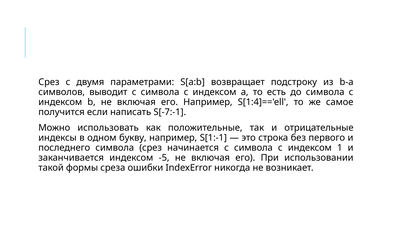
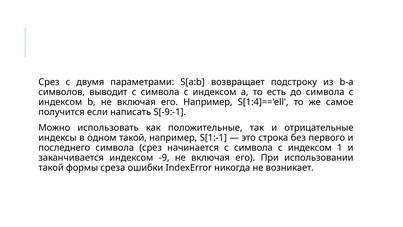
S[-7:-1: S[-7:-1 -> S[-9:-1
одном букву: букву -> такой
-5: -5 -> -9
